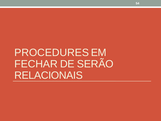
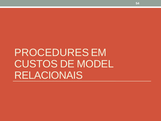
FECHAR: FECHAR -> CUSTOS
SERÃO: SERÃO -> MODEL
